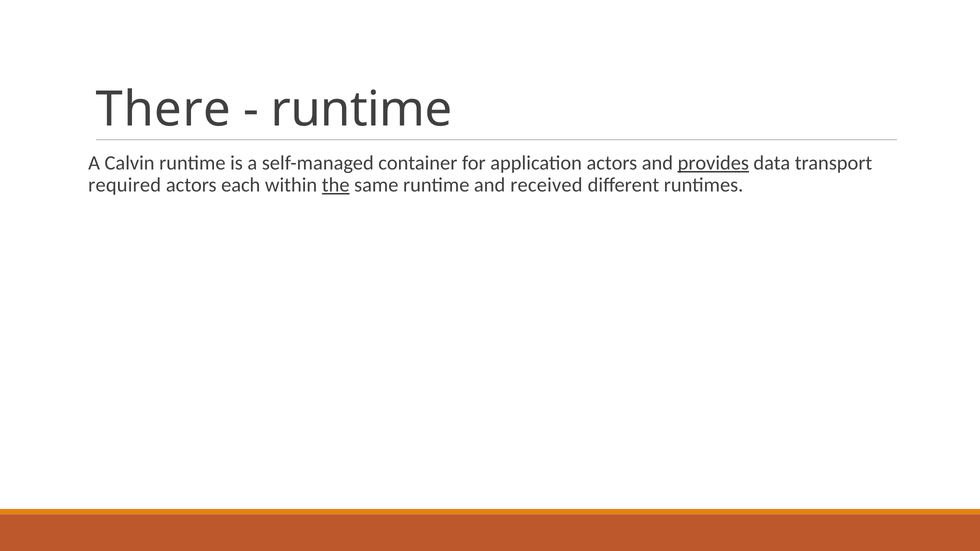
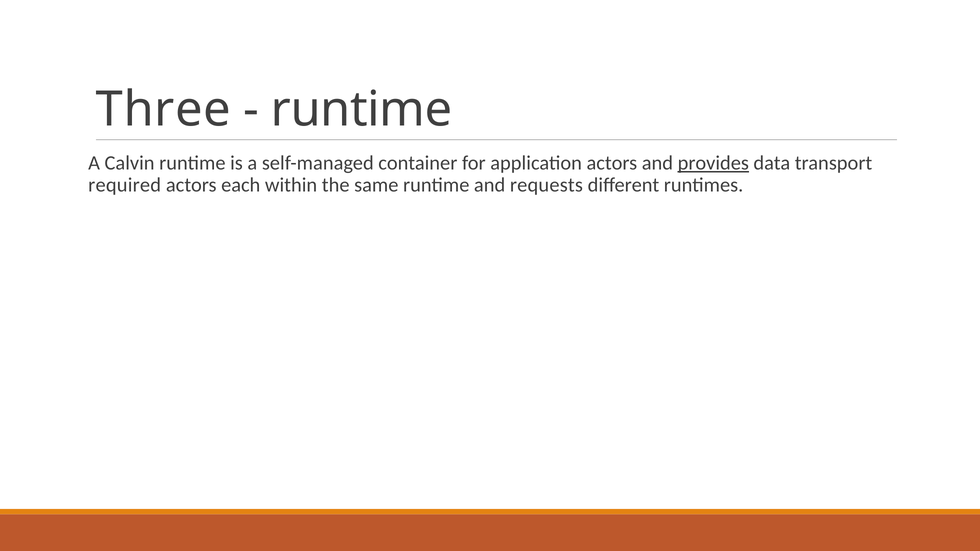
There: There -> Three
the underline: present -> none
received: received -> requests
